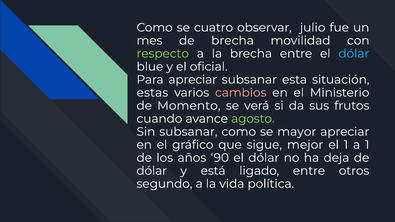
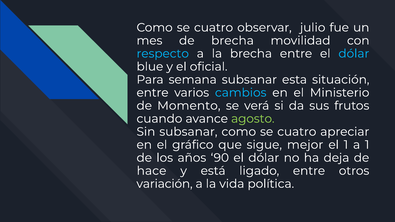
respecto colour: light green -> light blue
Para apreciar: apreciar -> semana
estas at (152, 93): estas -> entre
cambios colour: pink -> light blue
mayor at (297, 132): mayor -> cuatro
dólar at (152, 171): dólar -> hace
segundo: segundo -> variación
